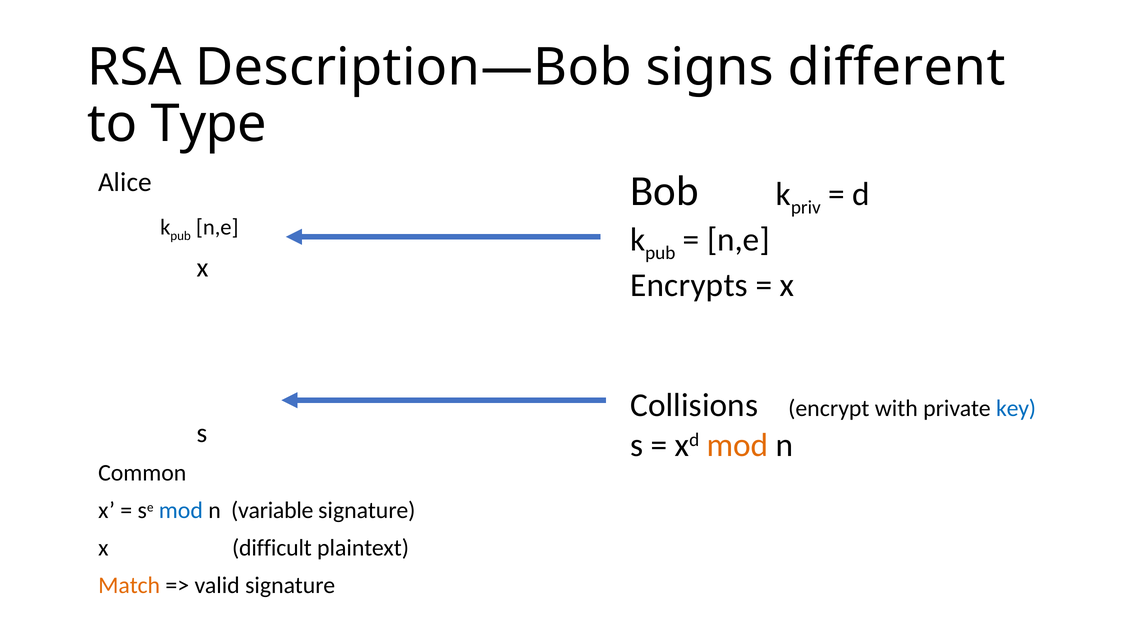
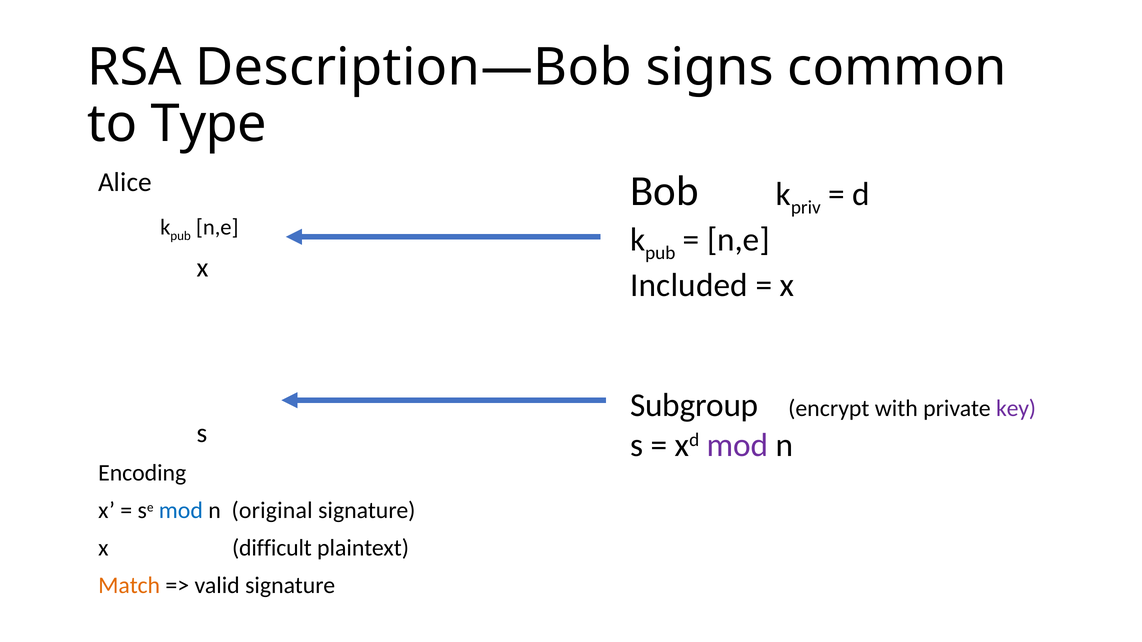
different: different -> common
Encrypts: Encrypts -> Included
Collisions: Collisions -> Subgroup
key colour: blue -> purple
mod at (737, 445) colour: orange -> purple
Common: Common -> Encoding
variable: variable -> original
